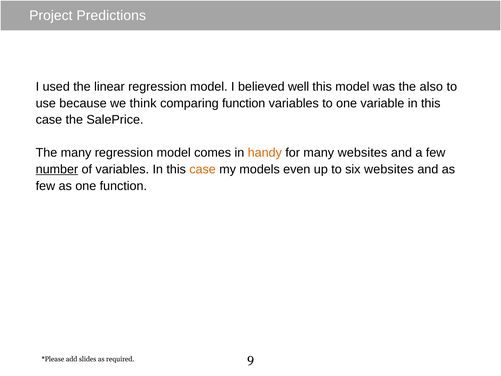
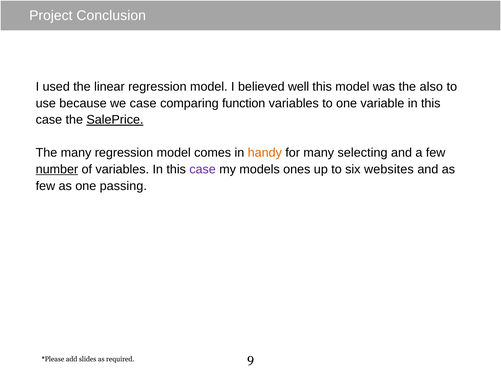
Predictions: Predictions -> Conclusion
we think: think -> case
SalePrice underline: none -> present
many websites: websites -> selecting
case at (203, 169) colour: orange -> purple
even: even -> ones
one function: function -> passing
